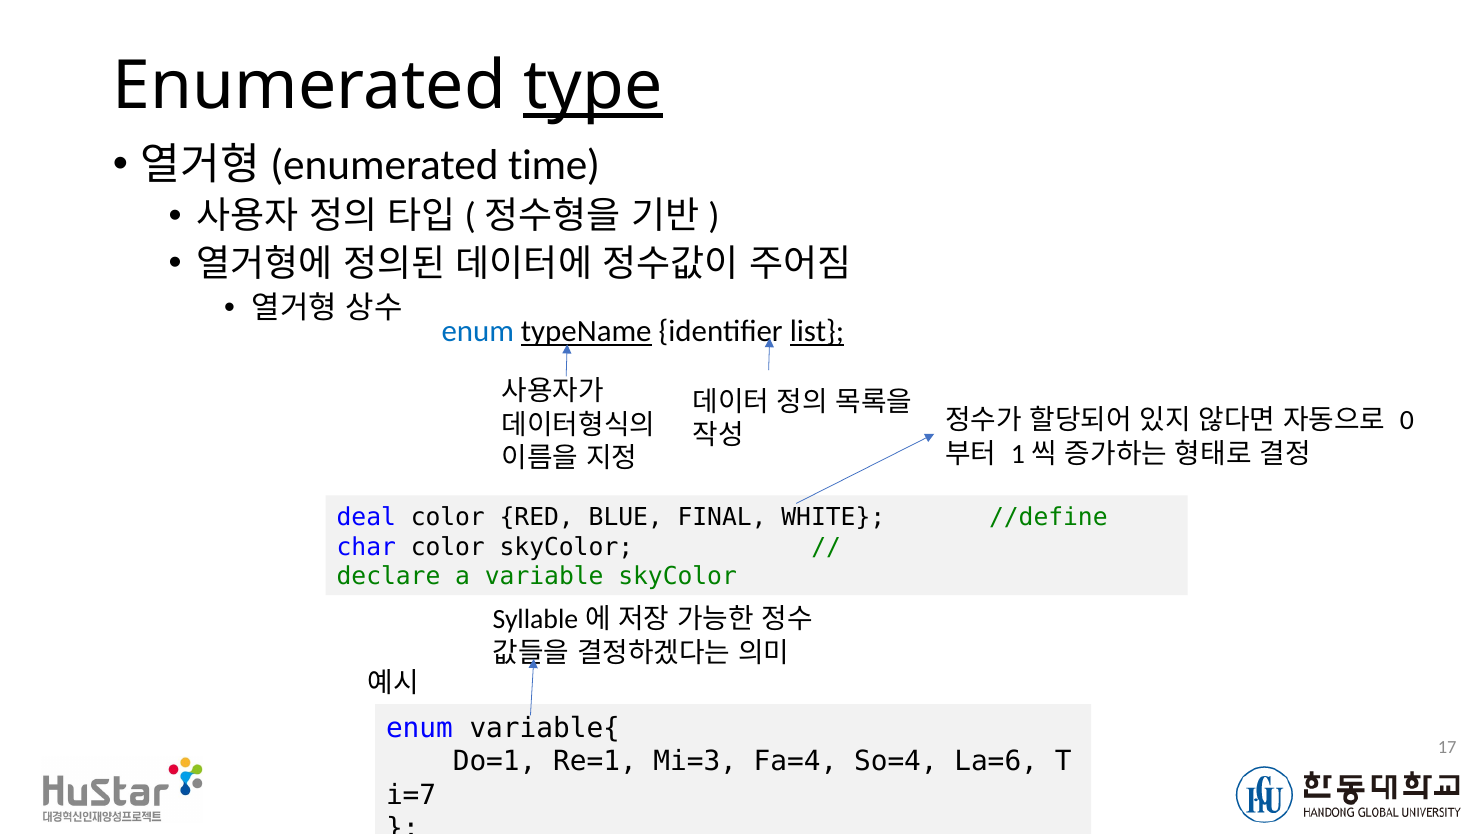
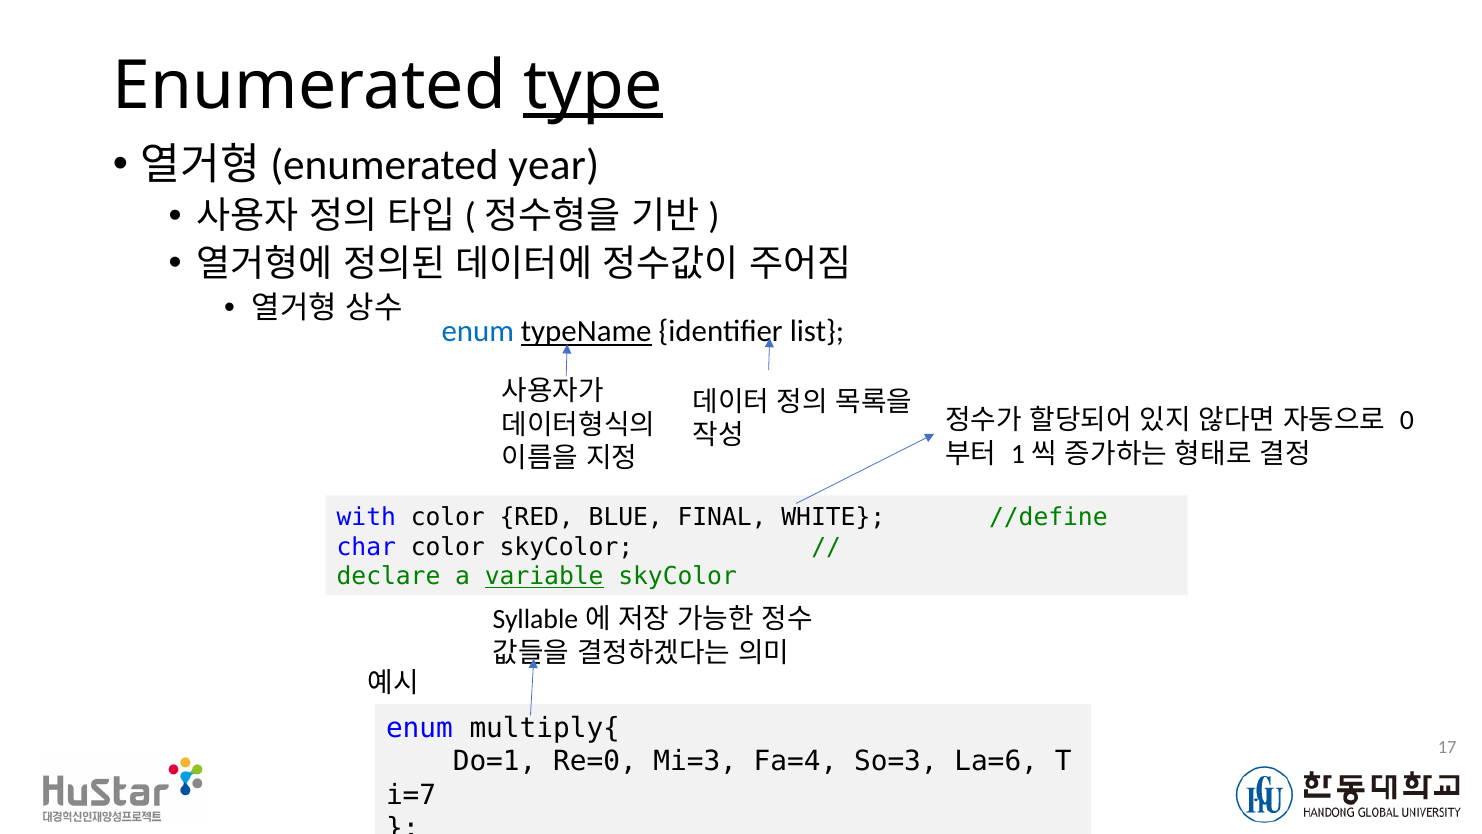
time: time -> year
list underline: present -> none
deal: deal -> with
variable underline: none -> present
variable{: variable{ -> multiply{
Re=1: Re=1 -> Re=0
So=4: So=4 -> So=3
